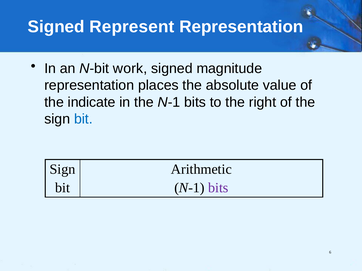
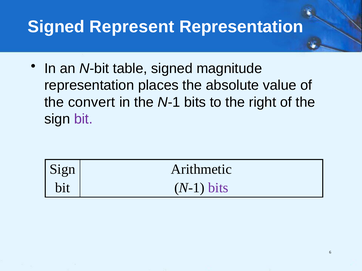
work: work -> table
indicate: indicate -> convert
bit at (83, 119) colour: blue -> purple
